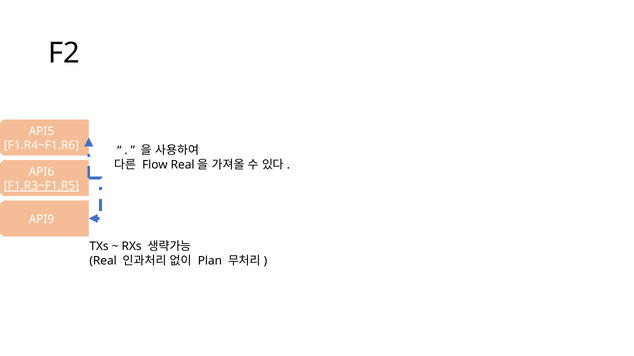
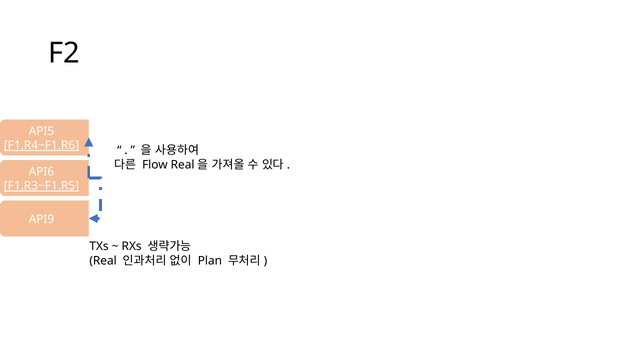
F1.R4~F1.R6 underline: none -> present
